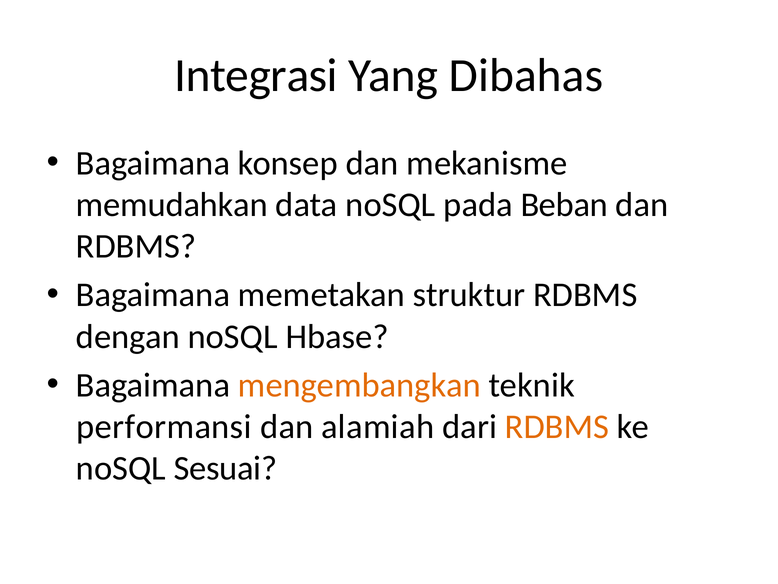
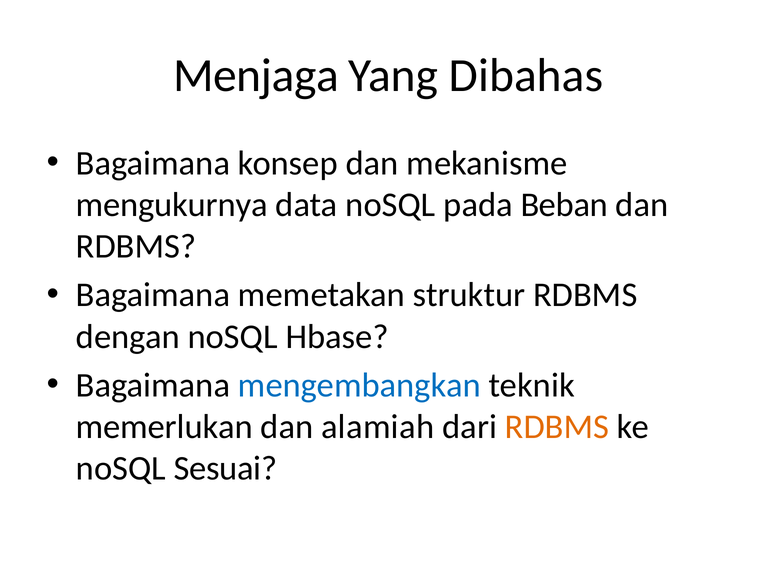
Integrasi: Integrasi -> Menjaga
memudahkan: memudahkan -> mengukurnya
mengembangkan colour: orange -> blue
performansi: performansi -> memerlukan
